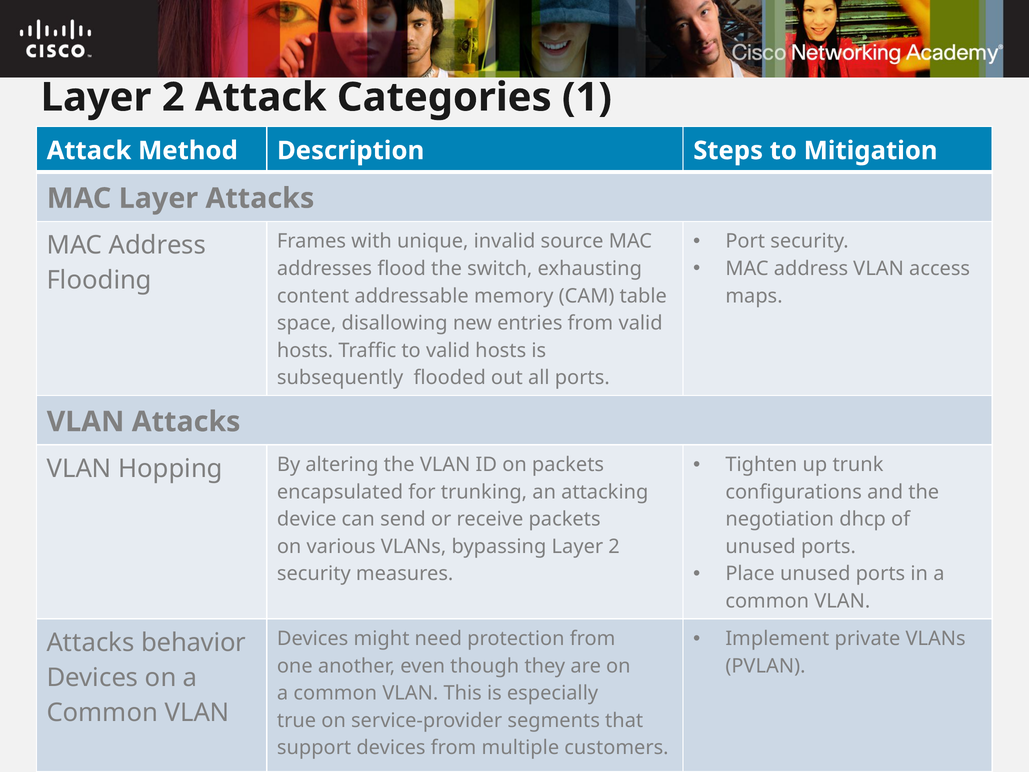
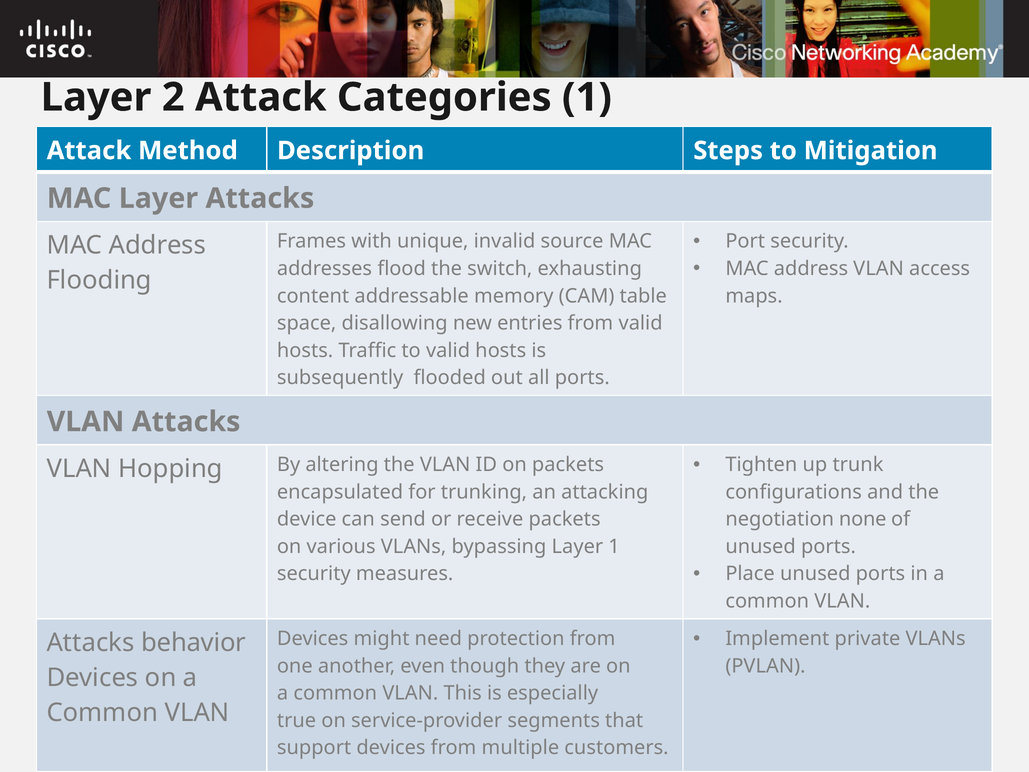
dhcp: dhcp -> none
bypassing Layer 2: 2 -> 1
